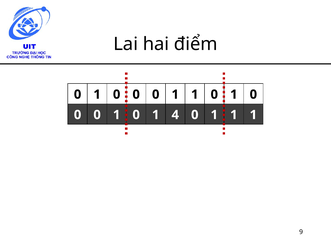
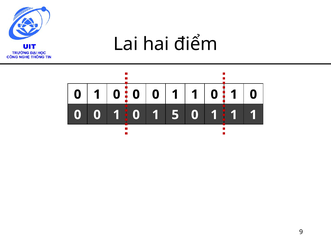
4: 4 -> 5
